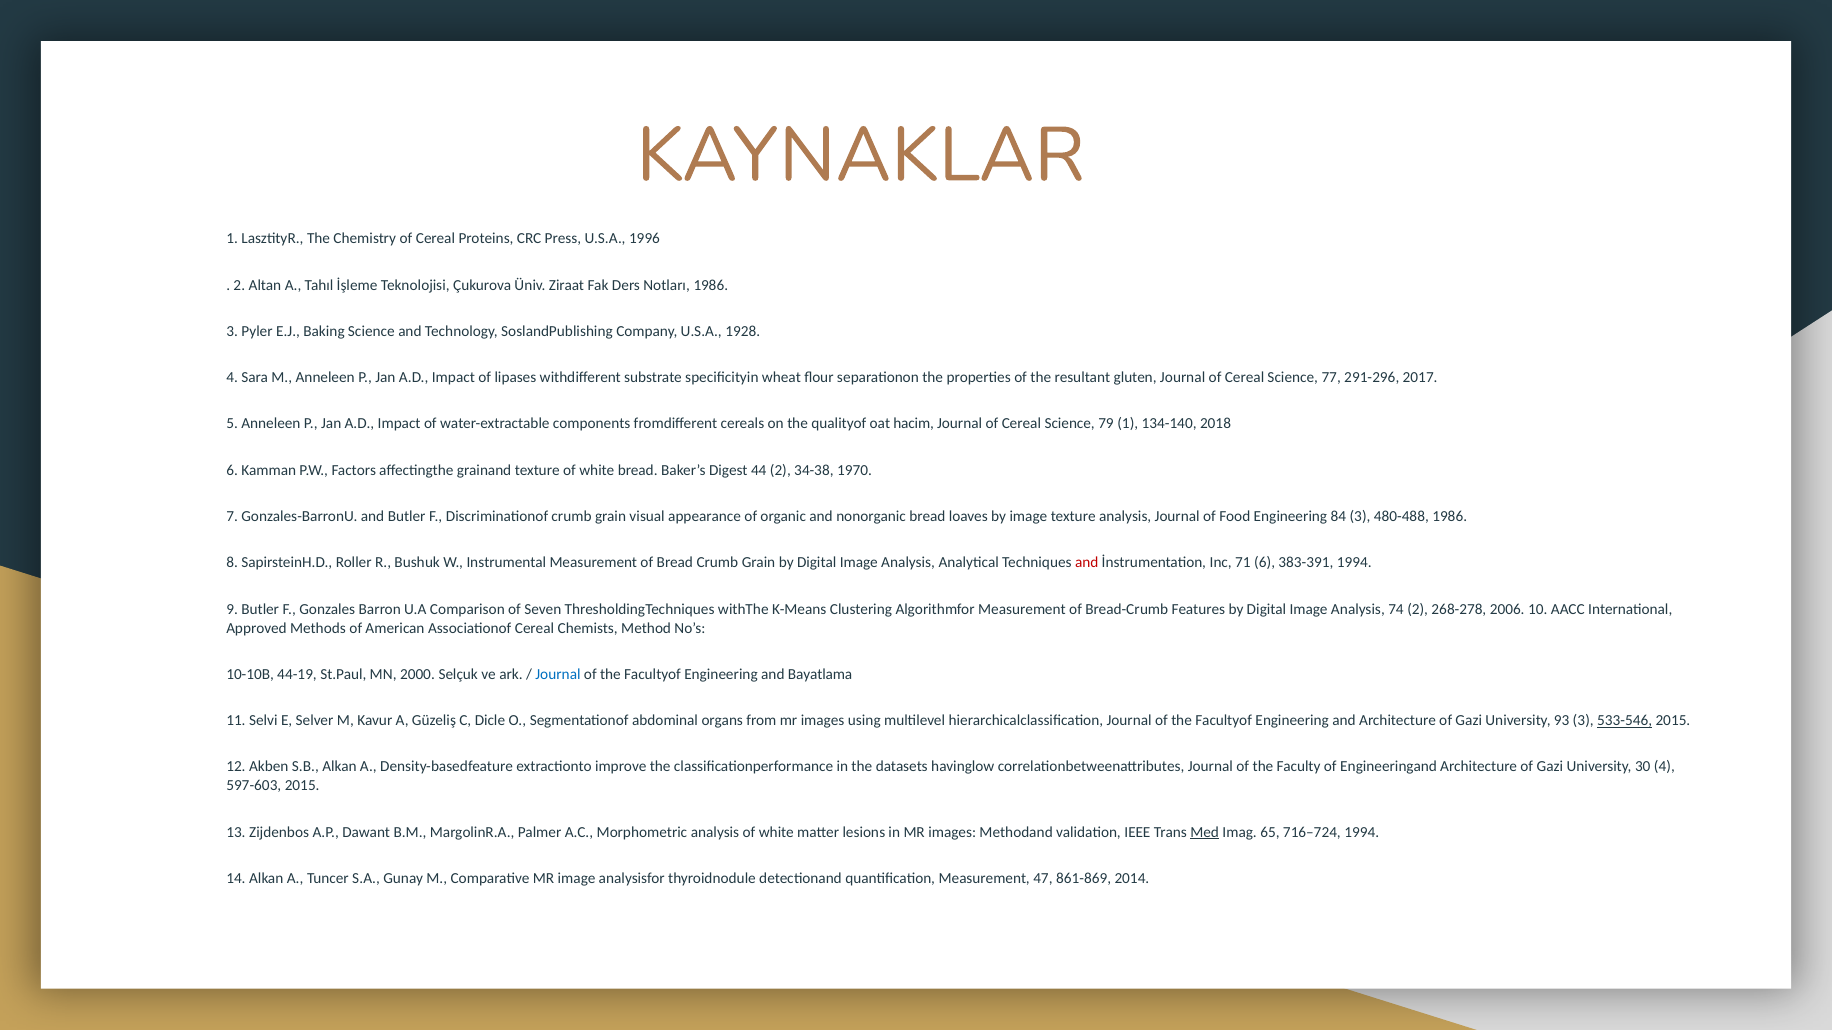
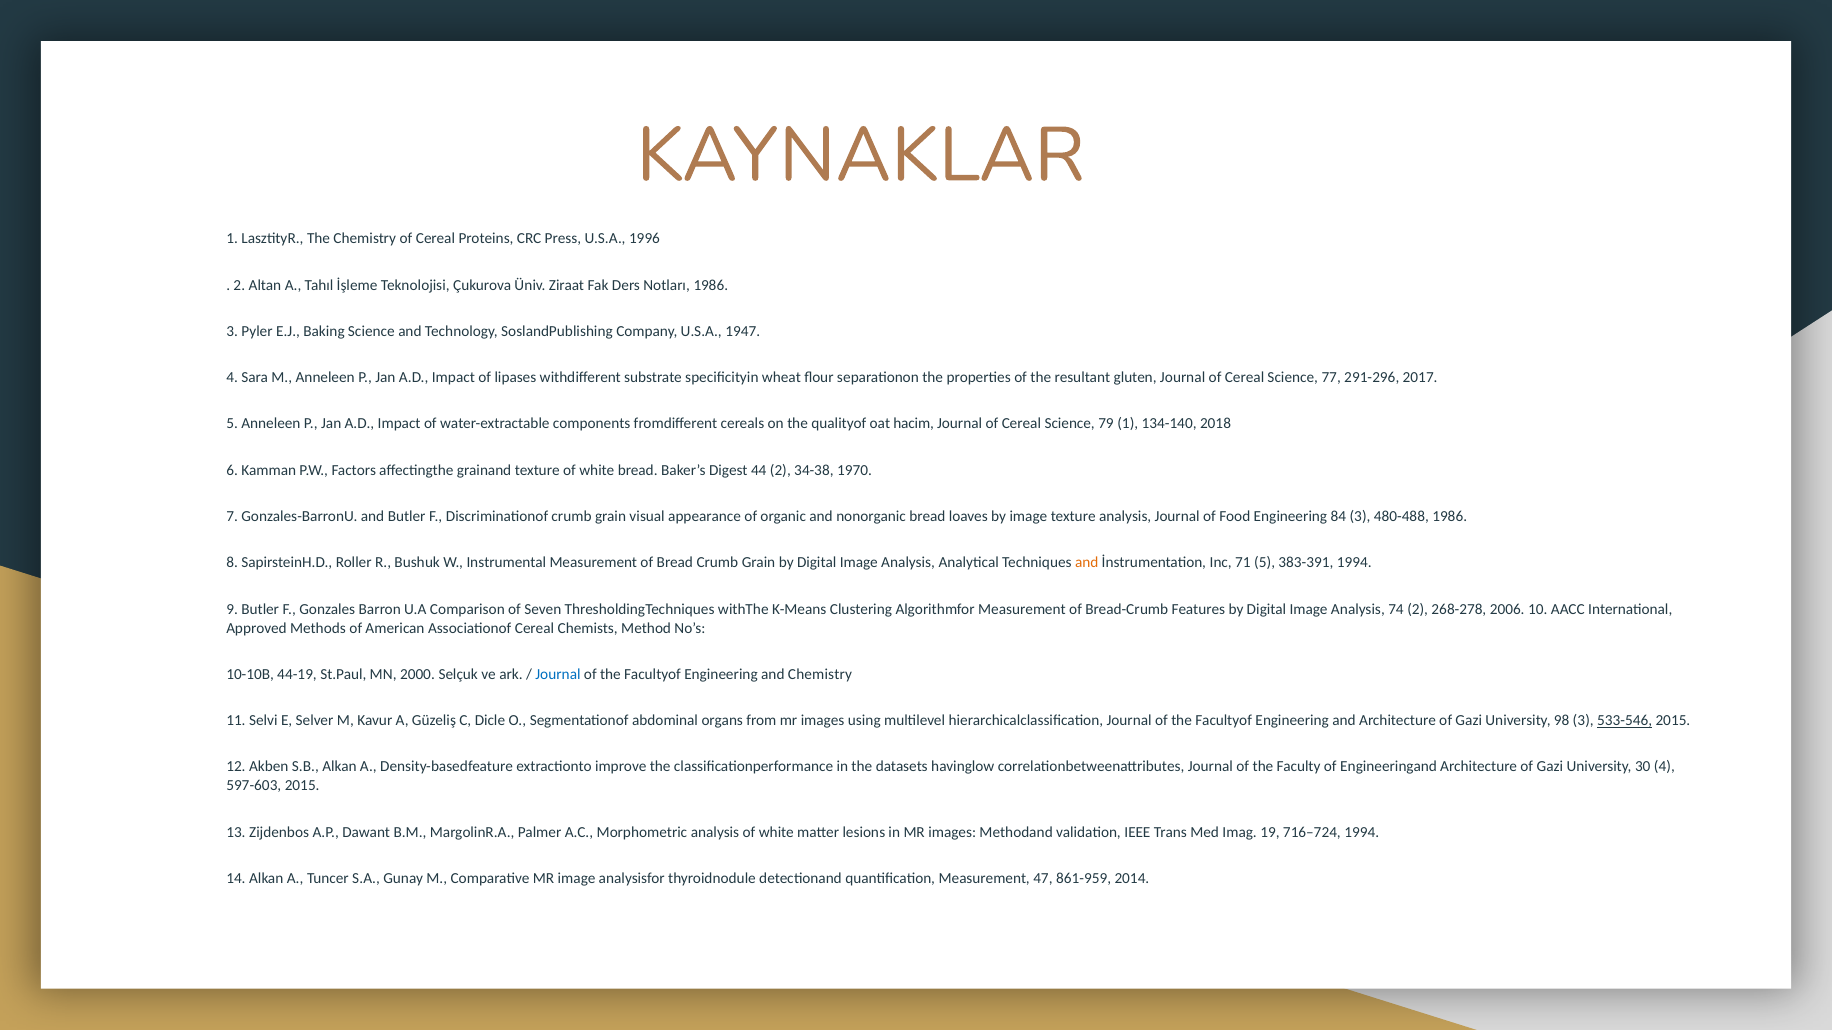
1928: 1928 -> 1947
and at (1087, 563) colour: red -> orange
71 6: 6 -> 5
and Bayatlama: Bayatlama -> Chemistry
93: 93 -> 98
Med underline: present -> none
65: 65 -> 19
861-869: 861-869 -> 861-959
